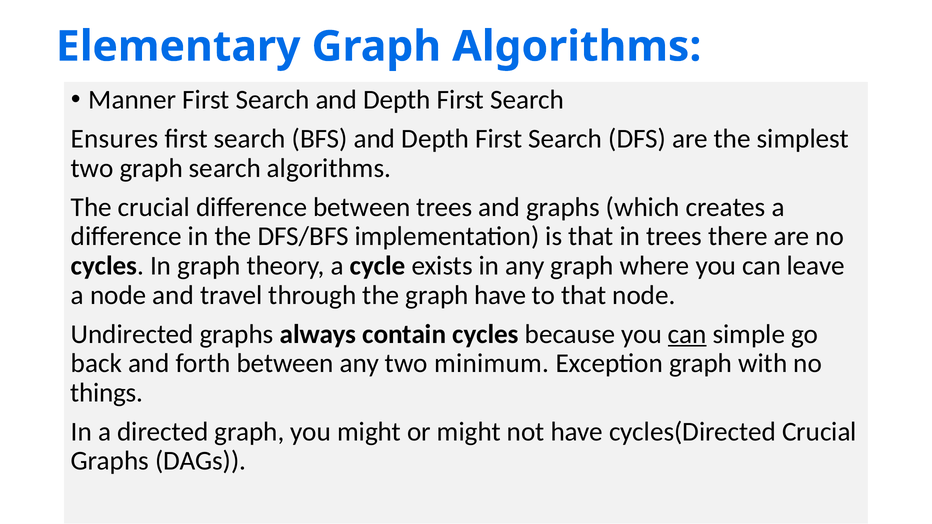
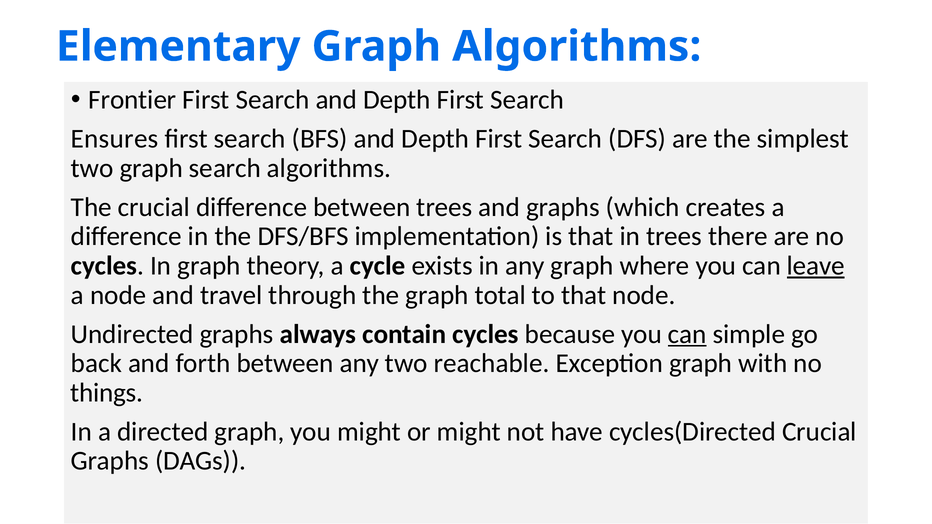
Manner: Manner -> Frontier
leave underline: none -> present
graph have: have -> total
minimum: minimum -> reachable
